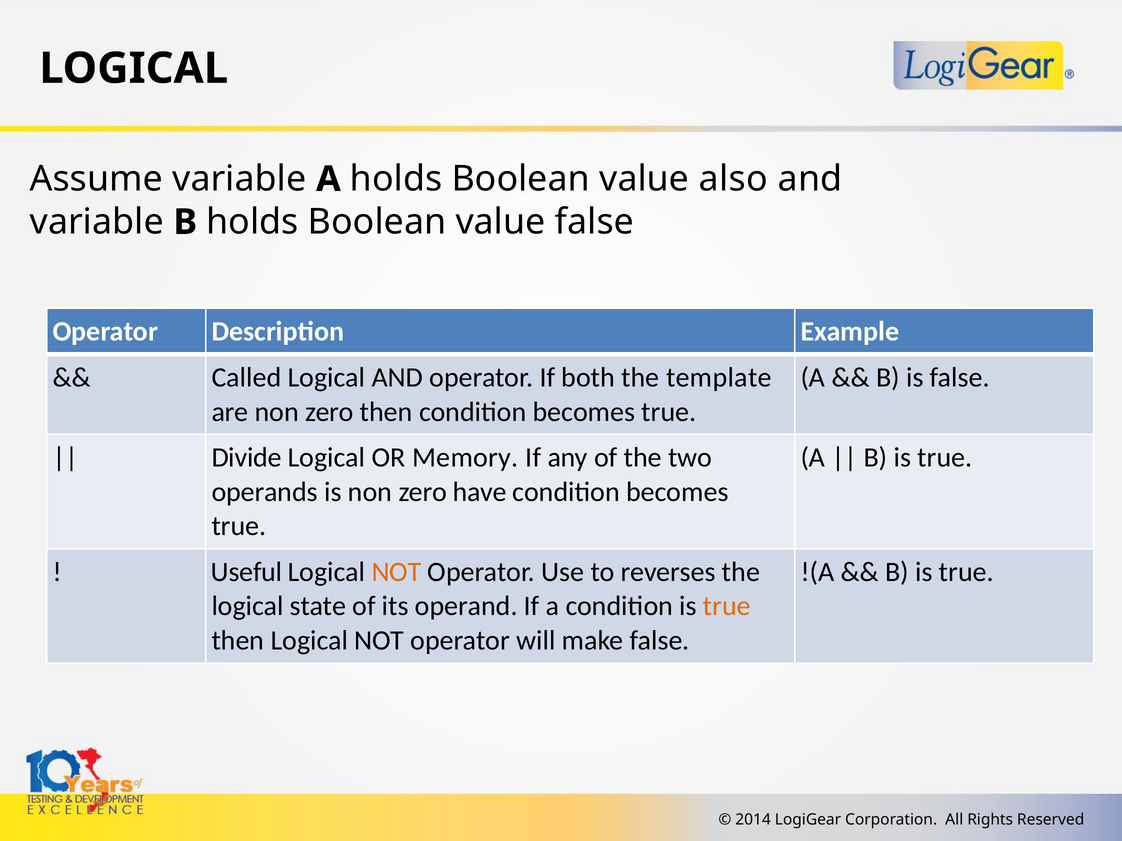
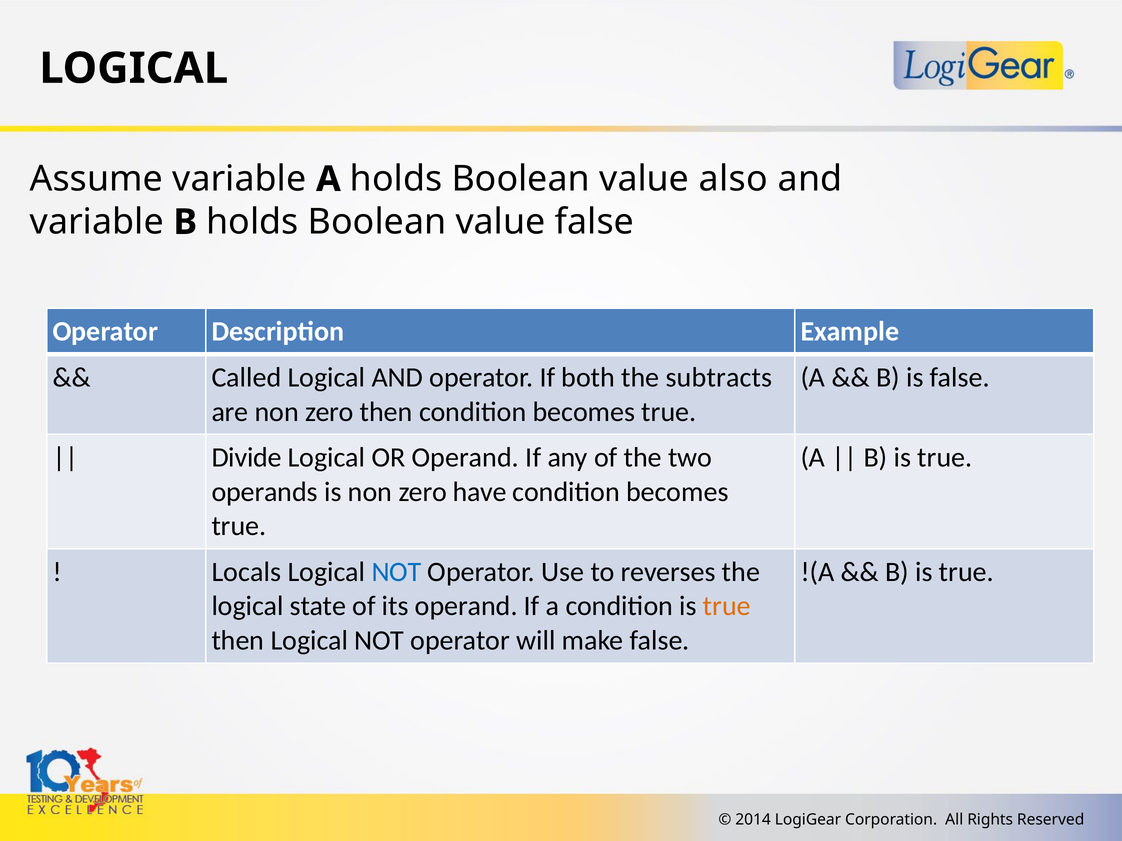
template: template -> subtracts
OR Memory: Memory -> Operand
Useful: Useful -> Locals
NOT at (396, 572) colour: orange -> blue
